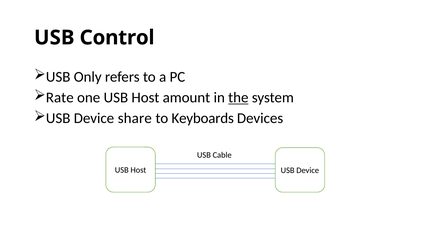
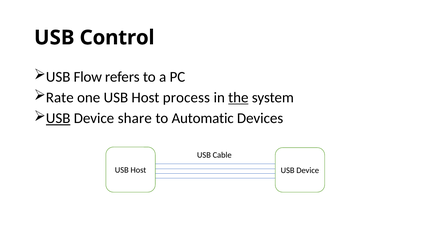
Only: Only -> Flow
amount: amount -> process
USB at (58, 118) underline: none -> present
Keyboards: Keyboards -> Automatic
